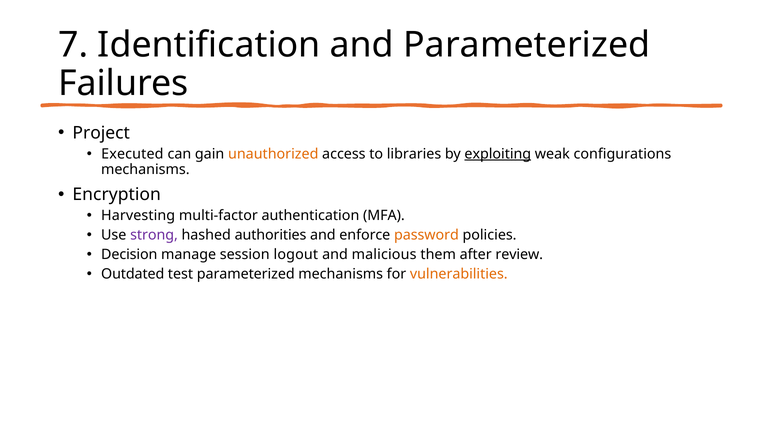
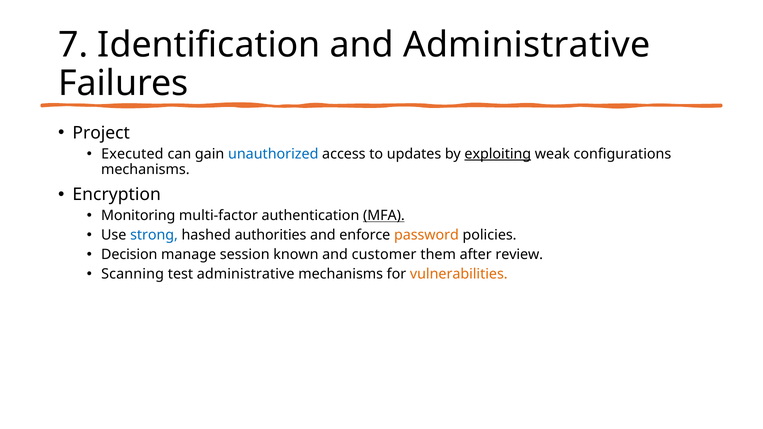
and Parameterized: Parameterized -> Administrative
unauthorized colour: orange -> blue
libraries: libraries -> updates
Harvesting: Harvesting -> Monitoring
MFA underline: none -> present
strong colour: purple -> blue
logout: logout -> known
malicious: malicious -> customer
Outdated: Outdated -> Scanning
test parameterized: parameterized -> administrative
